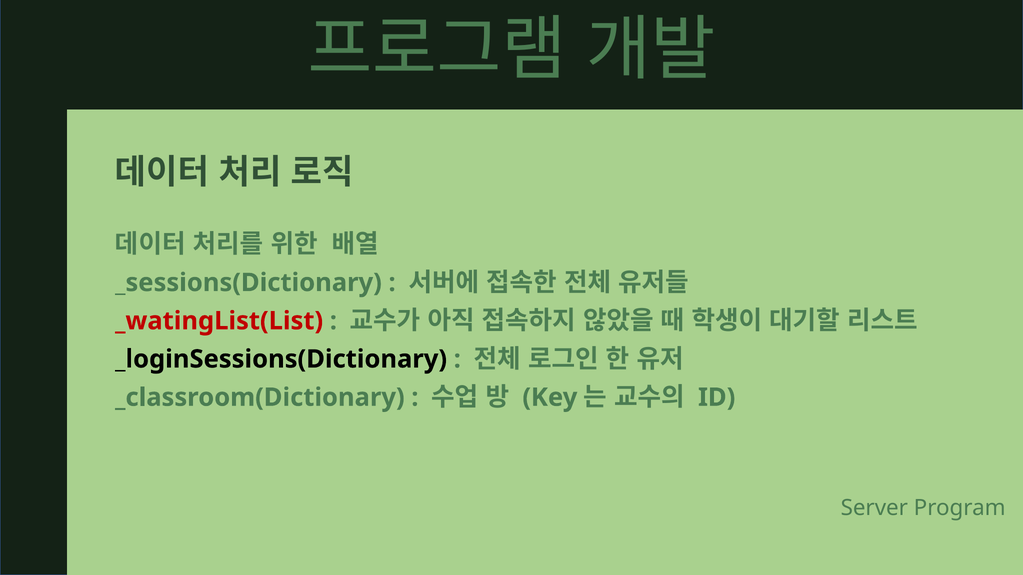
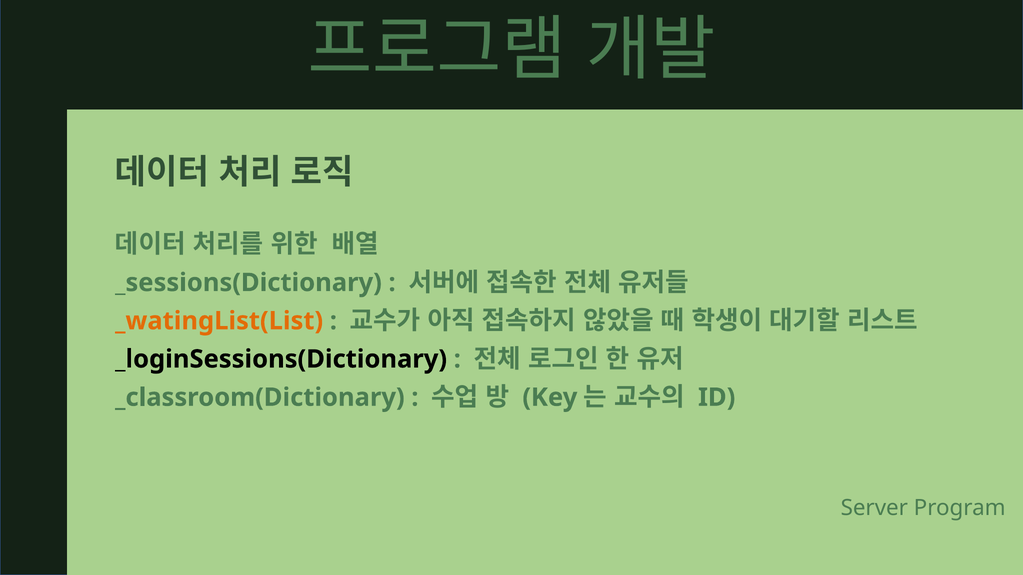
_watingList(List colour: red -> orange
